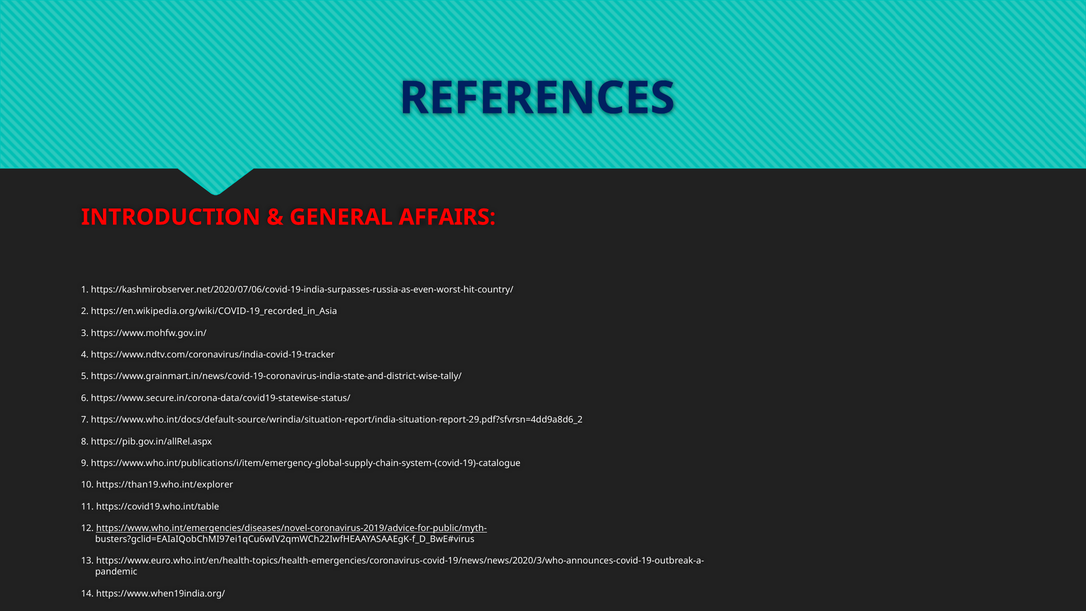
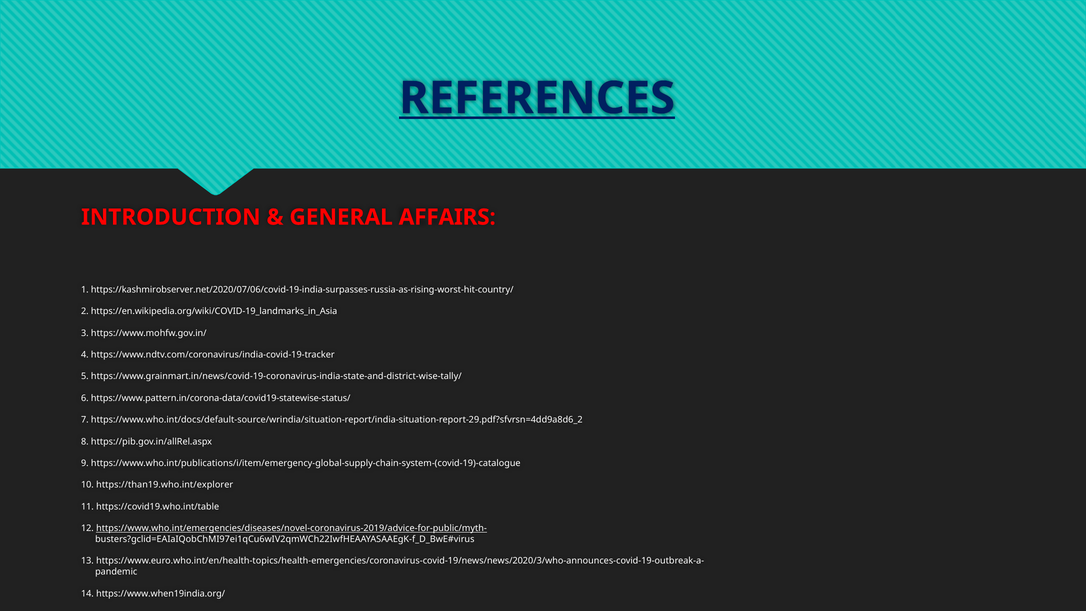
REFERENCES underline: none -> present
https://kashmirobserver.net/2020/07/06/covid-19-india-surpasses-russia-as-even-worst-hit-country/: https://kashmirobserver.net/2020/07/06/covid-19-india-surpasses-russia-as-even-worst-hit-country/ -> https://kashmirobserver.net/2020/07/06/covid-19-india-surpasses-russia-as-rising-worst-hit-country/
https://en.wikipedia.org/wiki/COVID-19_recorded_in_Asia: https://en.wikipedia.org/wiki/COVID-19_recorded_in_Asia -> https://en.wikipedia.org/wiki/COVID-19_landmarks_in_Asia
https://www.secure.in/corona-data/covid19-statewise-status/: https://www.secure.in/corona-data/covid19-statewise-status/ -> https://www.pattern.in/corona-data/covid19-statewise-status/
